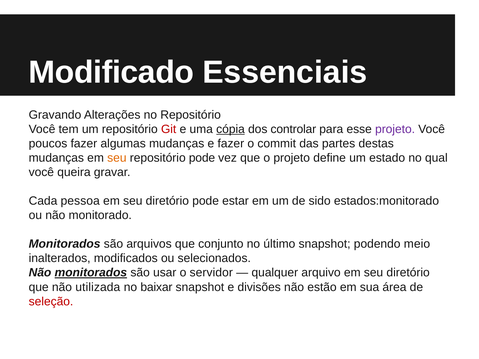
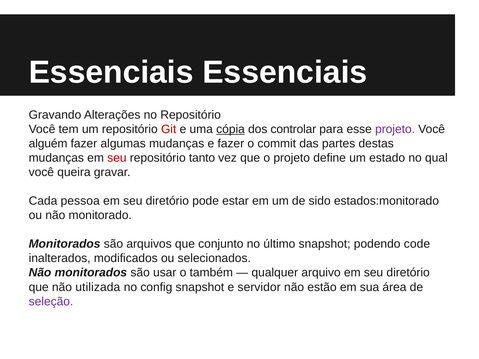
Modificado at (111, 72): Modificado -> Essenciais
poucos: poucos -> alguém
seu at (117, 158) colour: orange -> red
repositório pode: pode -> tanto
meio: meio -> code
monitorados at (91, 273) underline: present -> none
servidor: servidor -> também
baixar: baixar -> config
divisões: divisões -> servidor
seleção colour: red -> purple
